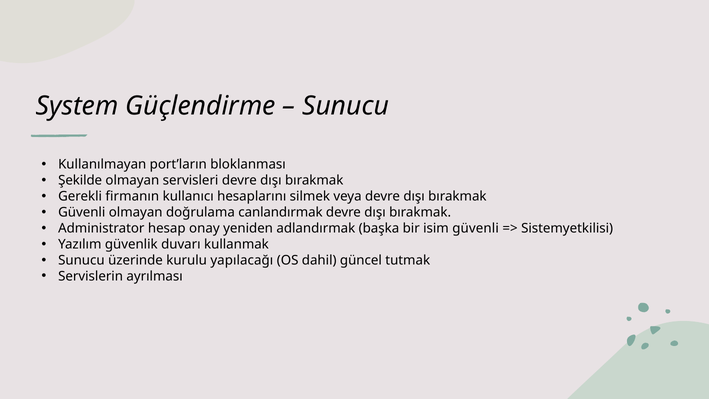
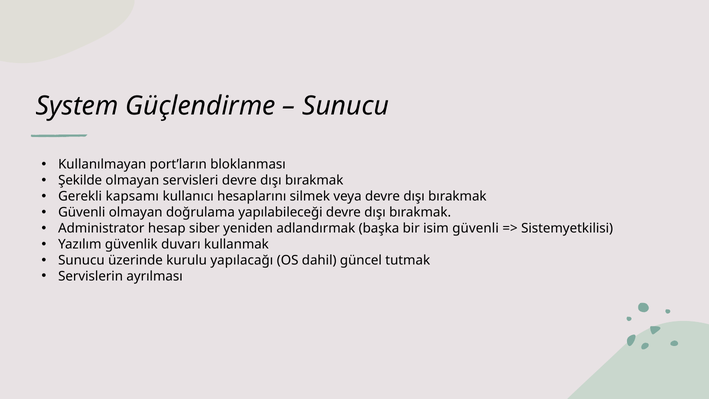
firmanın: firmanın -> kapsamı
canlandırmak: canlandırmak -> yapılabileceği
onay: onay -> siber
